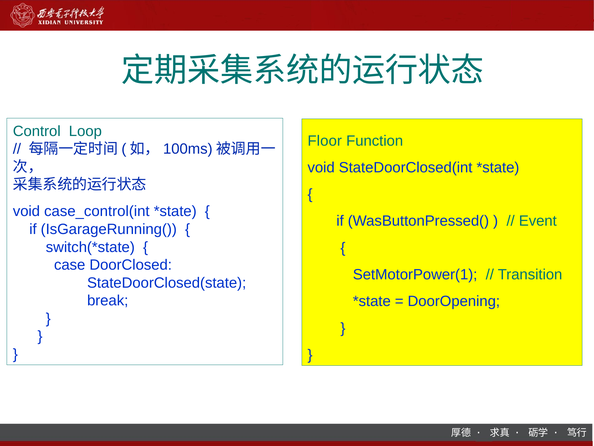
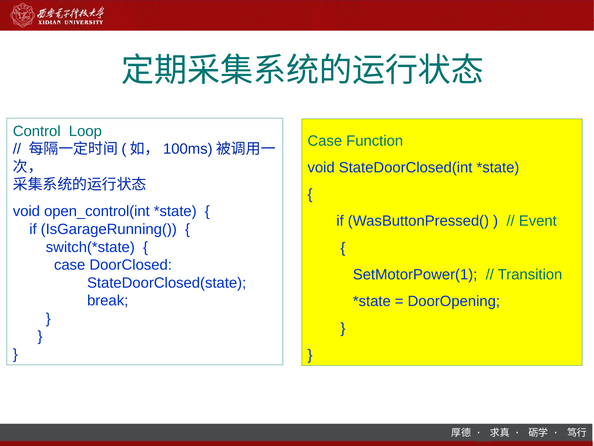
Floor at (325, 141): Floor -> Case
case_control(int: case_control(int -> open_control(int
